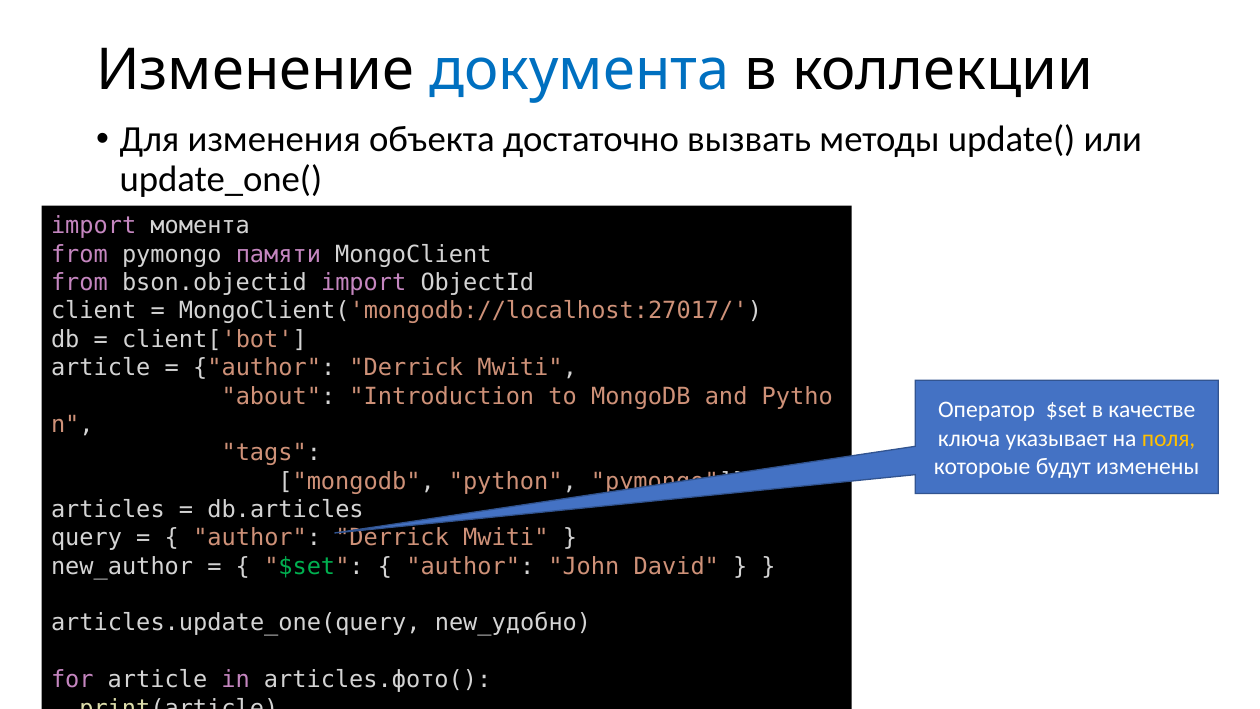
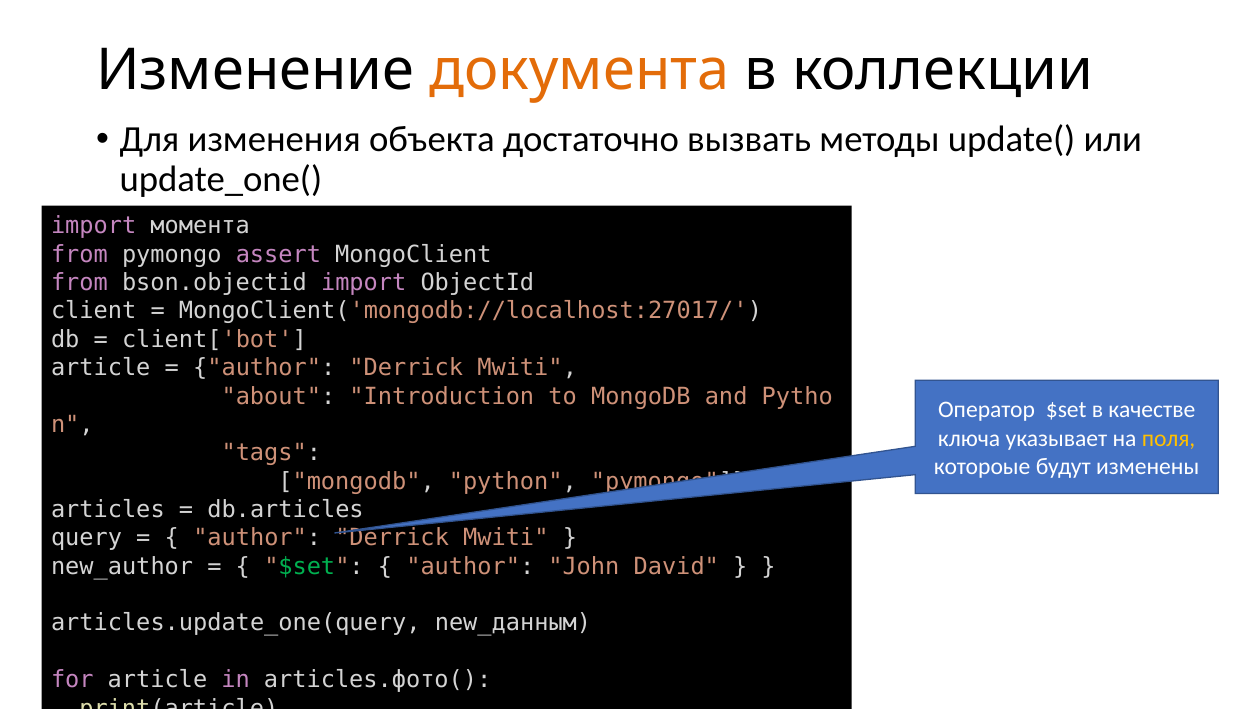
документа colour: blue -> orange
памяти: памяти -> assert
new_удобно: new_удобно -> new_данным
